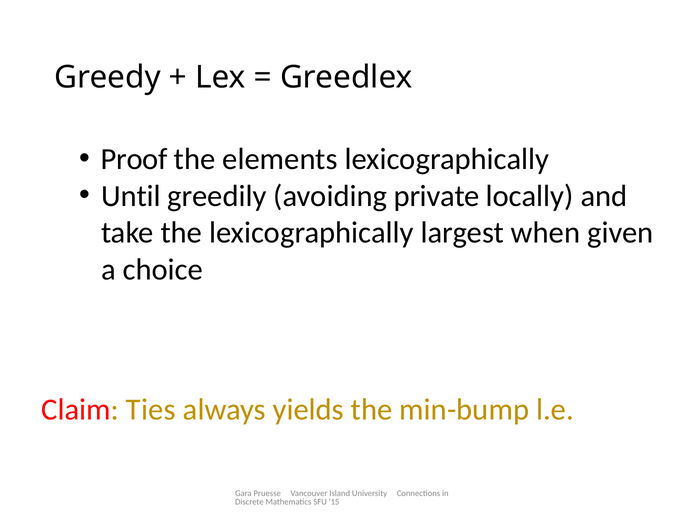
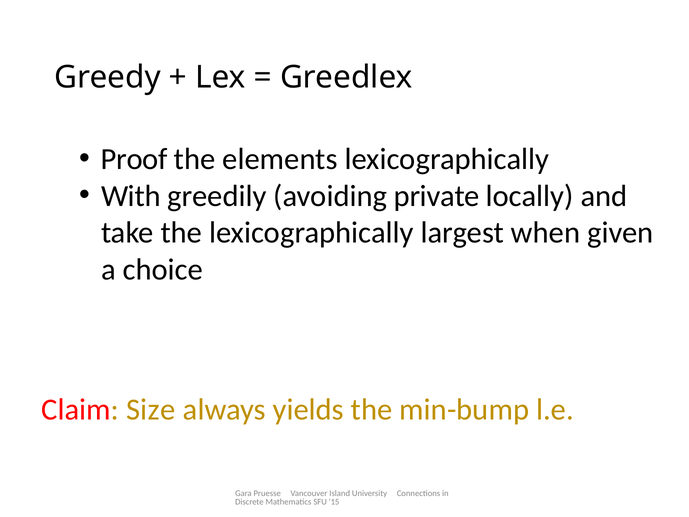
Until: Until -> With
Ties: Ties -> Size
